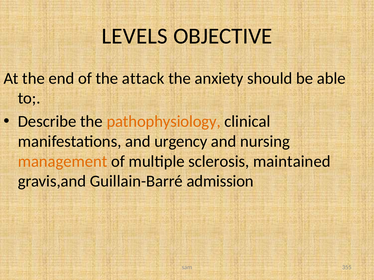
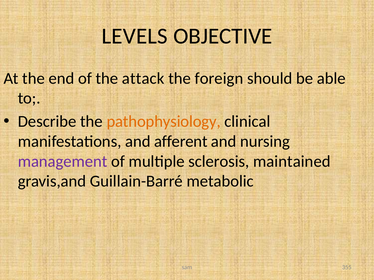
anxiety: anxiety -> foreign
urgency: urgency -> afferent
management colour: orange -> purple
admission: admission -> metabolic
